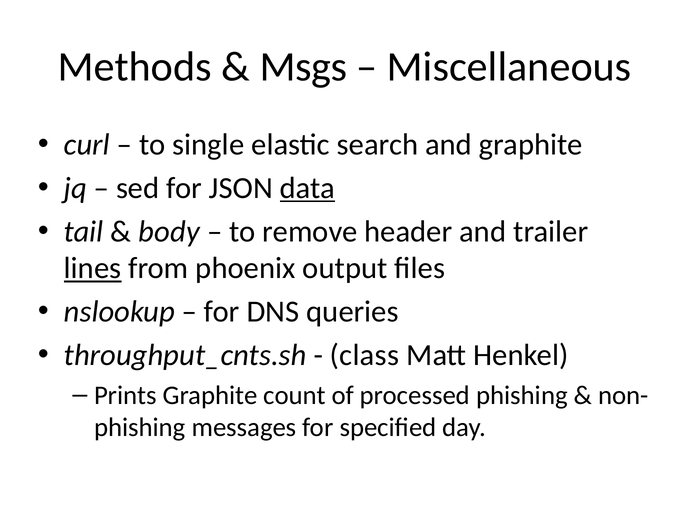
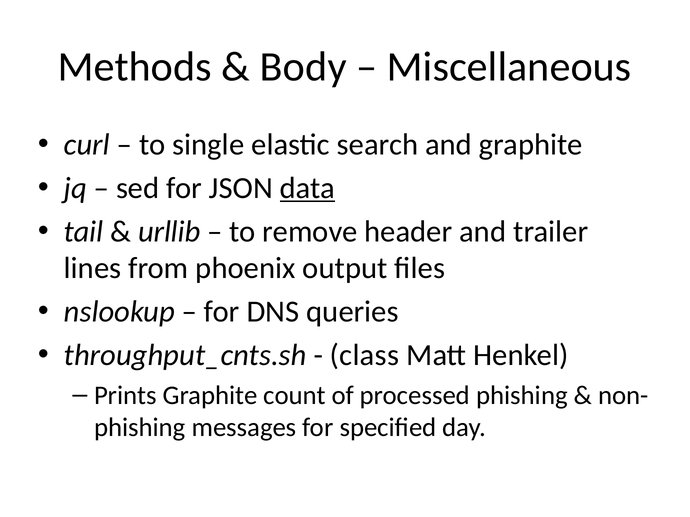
Msgs: Msgs -> Body
body: body -> urllib
lines underline: present -> none
